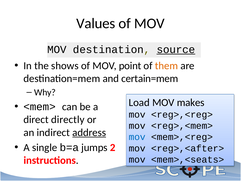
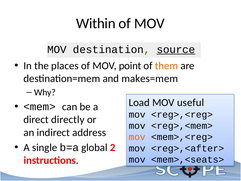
Values: Values -> Within
shows: shows -> places
certain=mem: certain=mem -> makes=mem
makes: makes -> useful
address underline: present -> none
mov at (137, 137) colour: blue -> orange
jumps: jumps -> global
